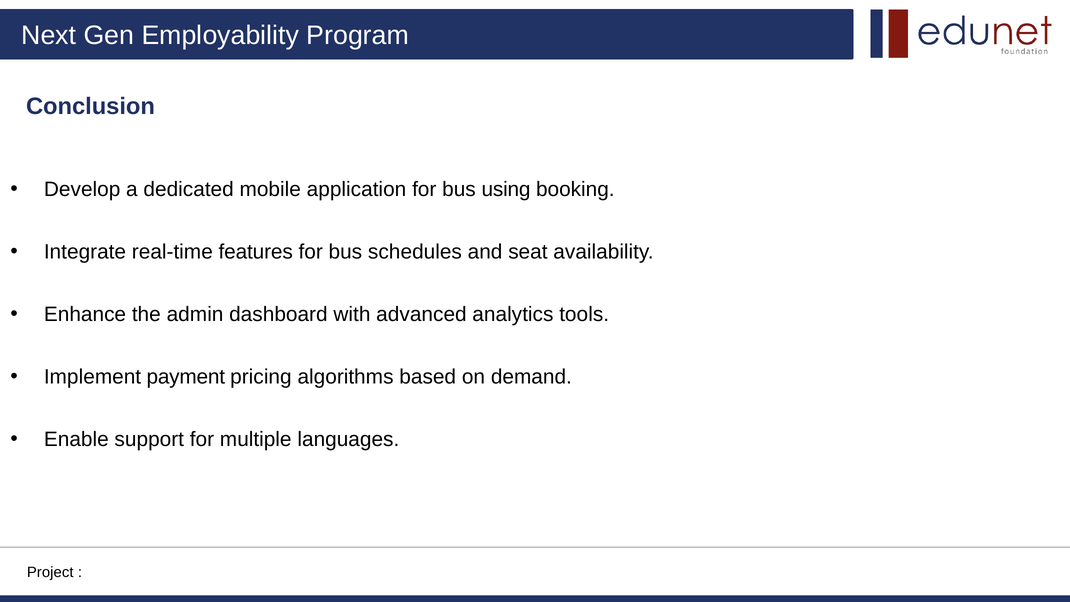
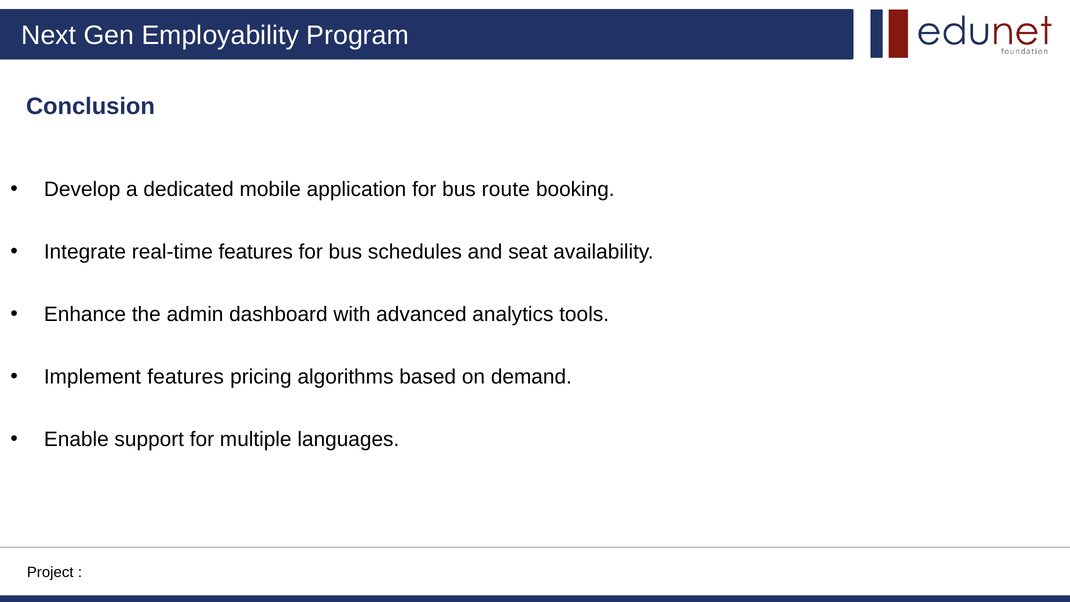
using: using -> route
Implement payment: payment -> features
